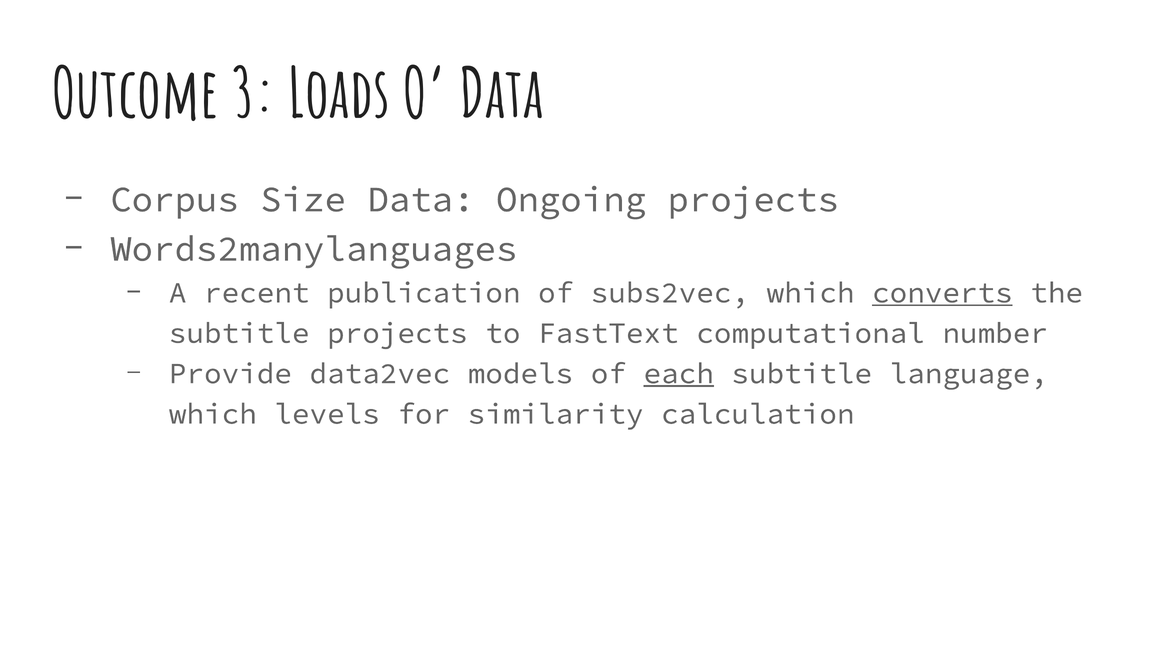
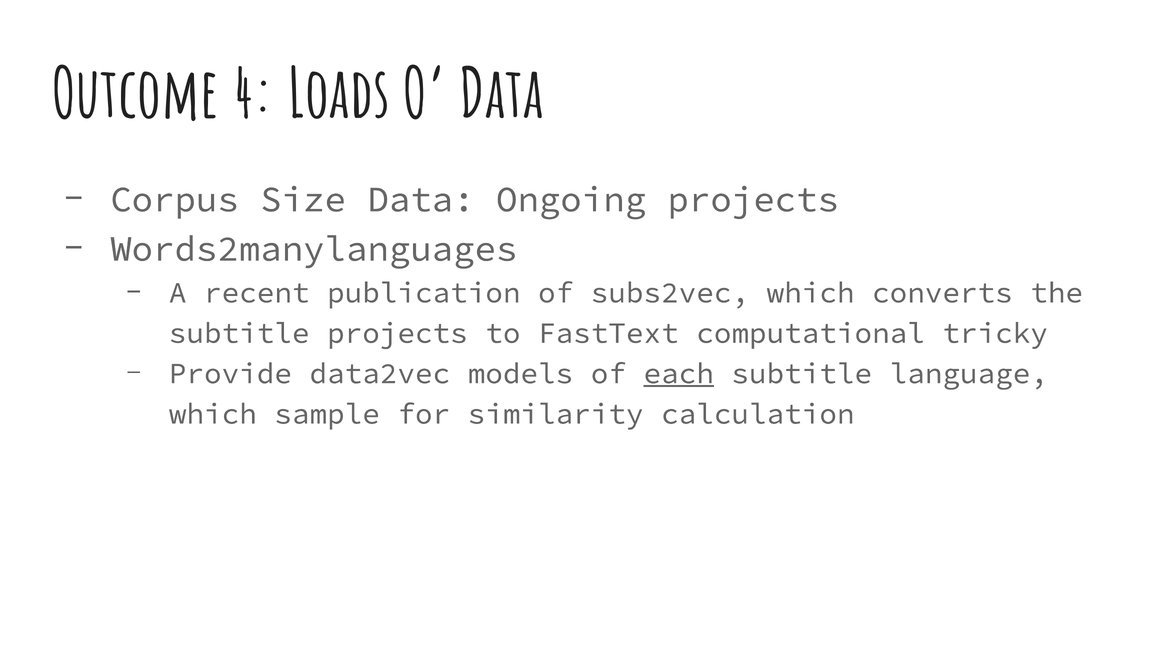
3: 3 -> 4
converts underline: present -> none
number: number -> tricky
levels: levels -> sample
